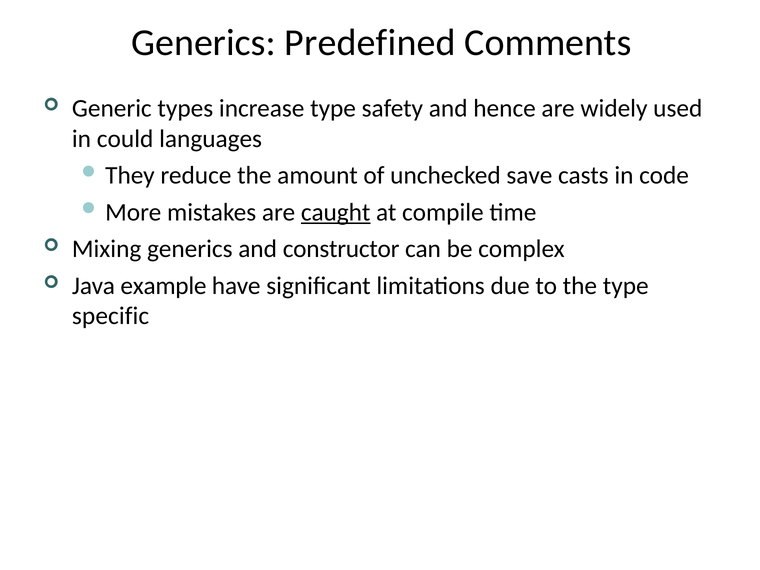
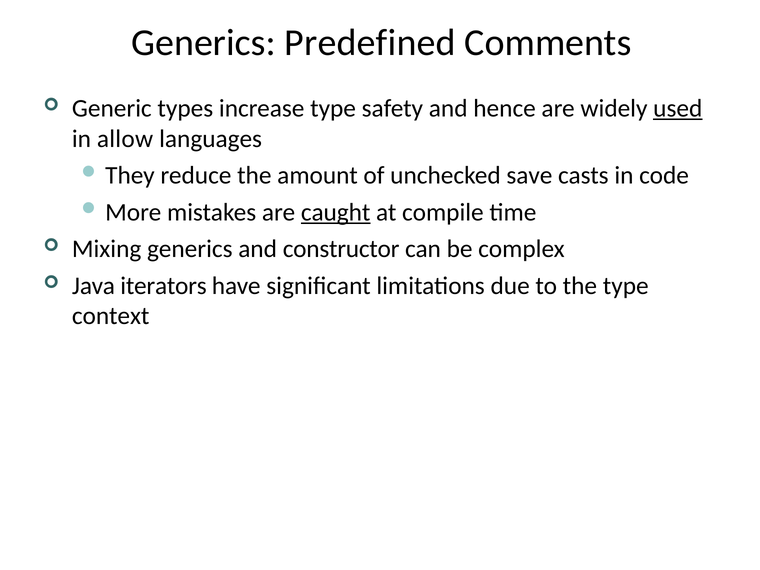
used underline: none -> present
could: could -> allow
example: example -> iterators
specific: specific -> context
